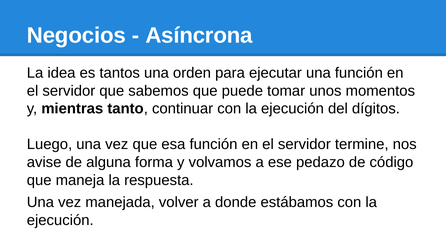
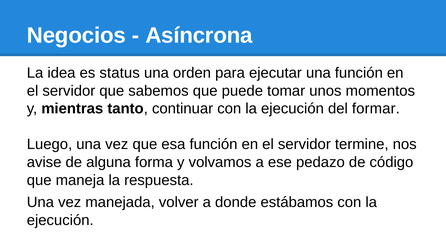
tantos: tantos -> status
dígitos: dígitos -> formar
